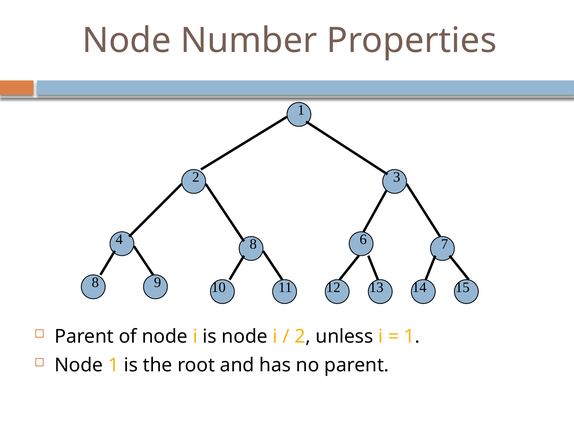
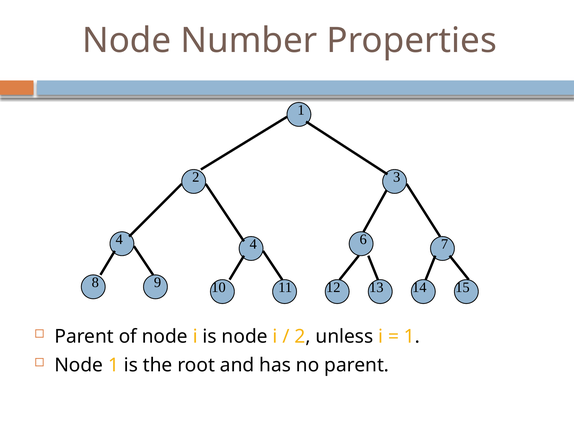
4 8: 8 -> 4
